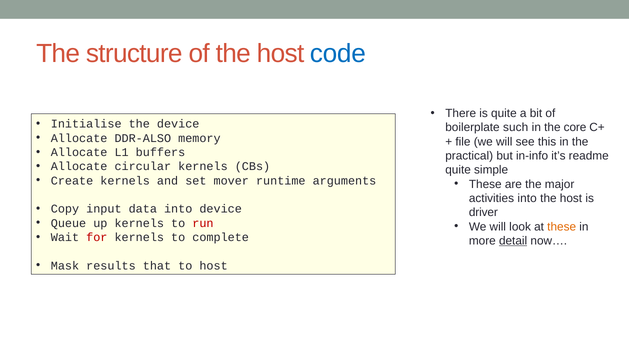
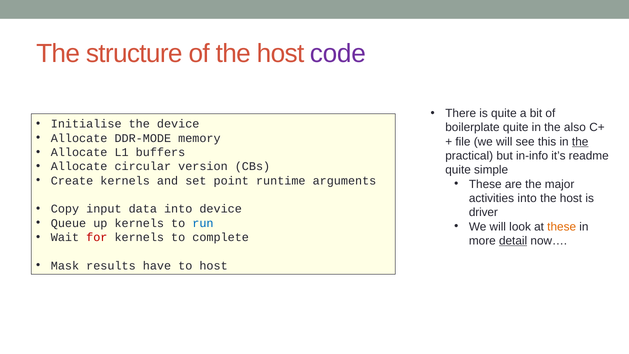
code colour: blue -> purple
boilerplate such: such -> quite
core: core -> also
DDR-ALSO: DDR-ALSO -> DDR-MODE
the at (580, 142) underline: none -> present
circular kernels: kernels -> version
mover: mover -> point
run colour: red -> blue
that: that -> have
